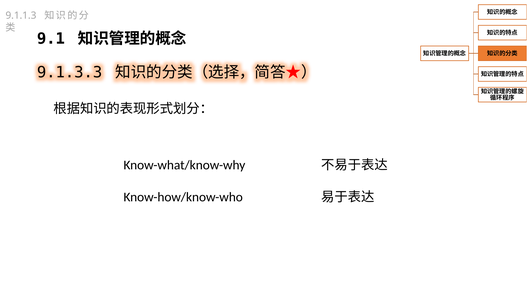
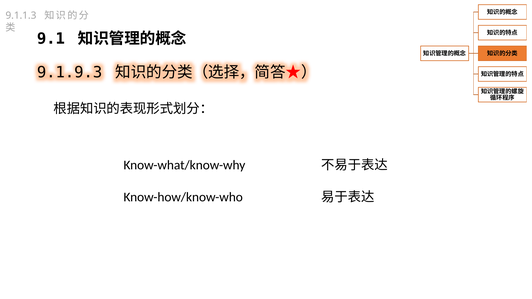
9.1.3.3: 9.1.3.3 -> 9.1.9.3
